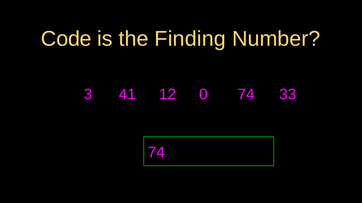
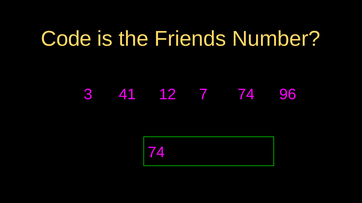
Finding: Finding -> Friends
0: 0 -> 7
33: 33 -> 96
